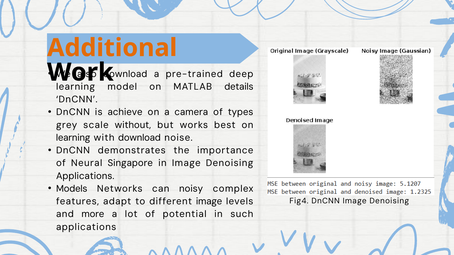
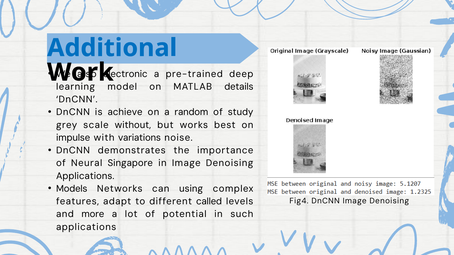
Additional colour: orange -> blue
download at (125, 74): download -> electronic
camera: camera -> random
types: types -> study
learning at (73, 138): learning -> impulse
with download: download -> variations
noisy: noisy -> using
different image: image -> called
